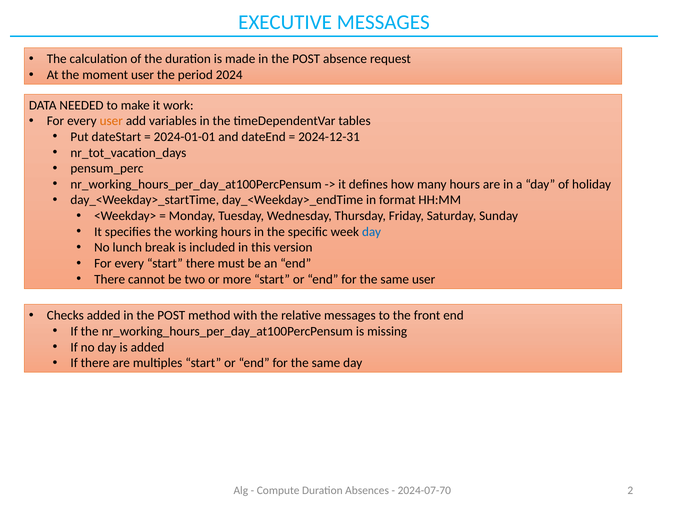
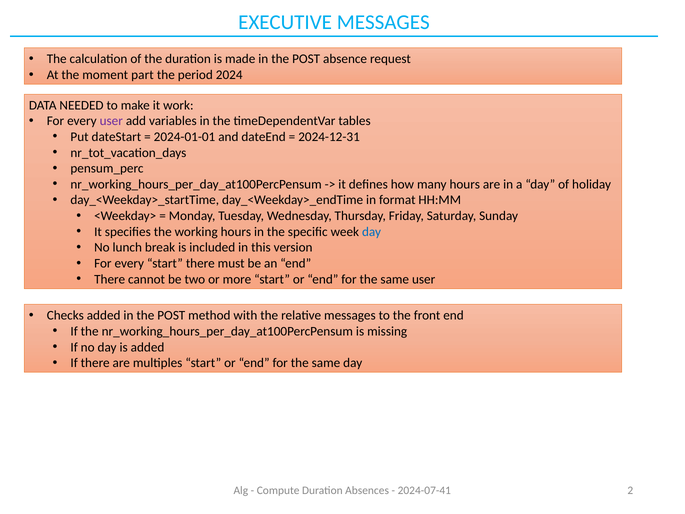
moment user: user -> part
user at (111, 121) colour: orange -> purple
2024-07-70: 2024-07-70 -> 2024-07-41
